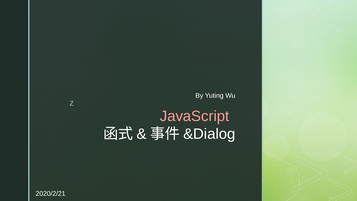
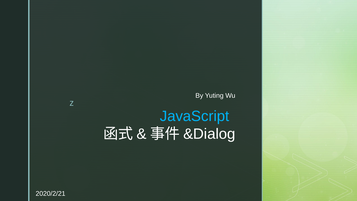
JavaScript colour: pink -> light blue
